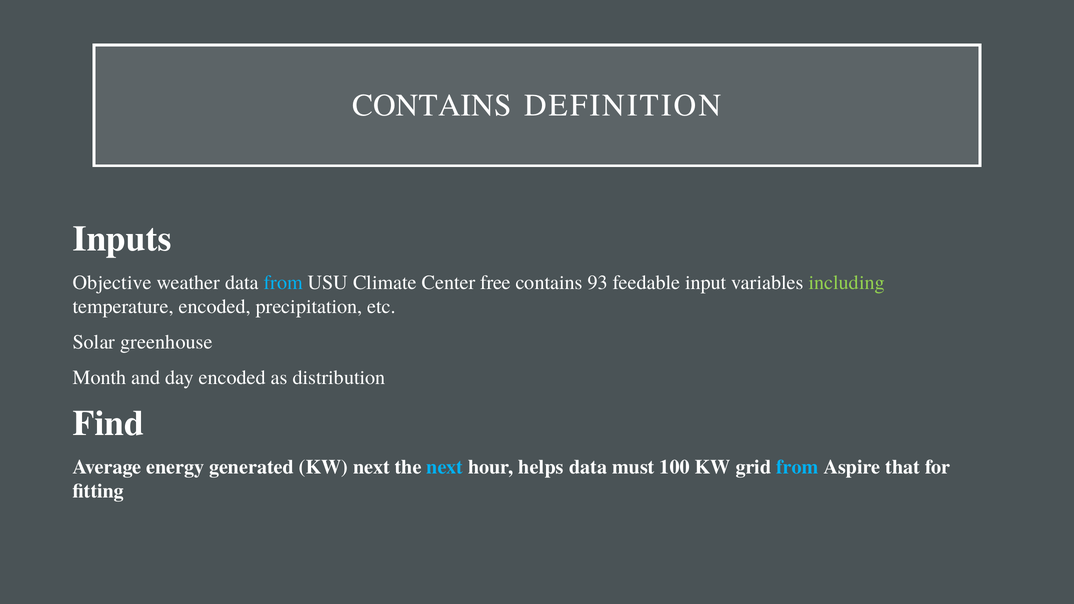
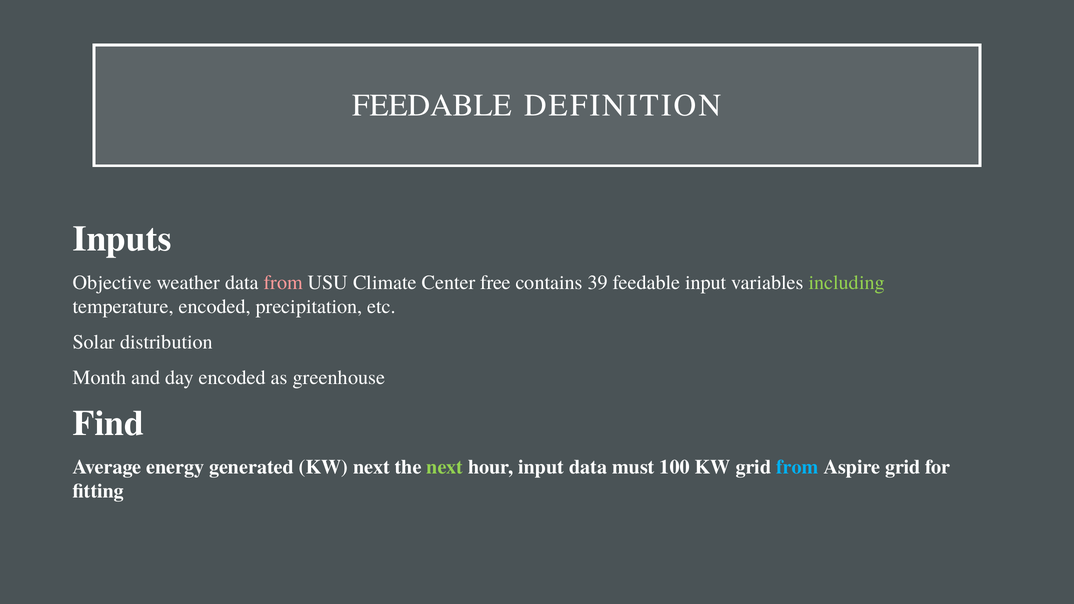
CONTAINS at (432, 105): CONTAINS -> FEEDABLE
from at (283, 283) colour: light blue -> pink
93: 93 -> 39
greenhouse: greenhouse -> distribution
distribution: distribution -> greenhouse
next at (445, 467) colour: light blue -> light green
hour helps: helps -> input
Aspire that: that -> grid
